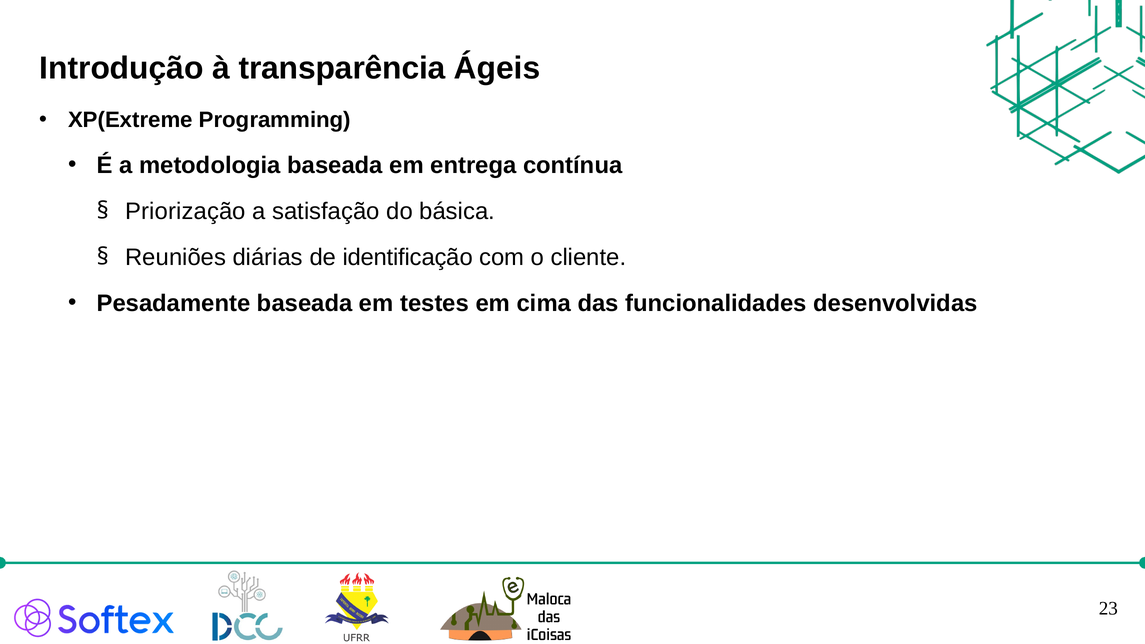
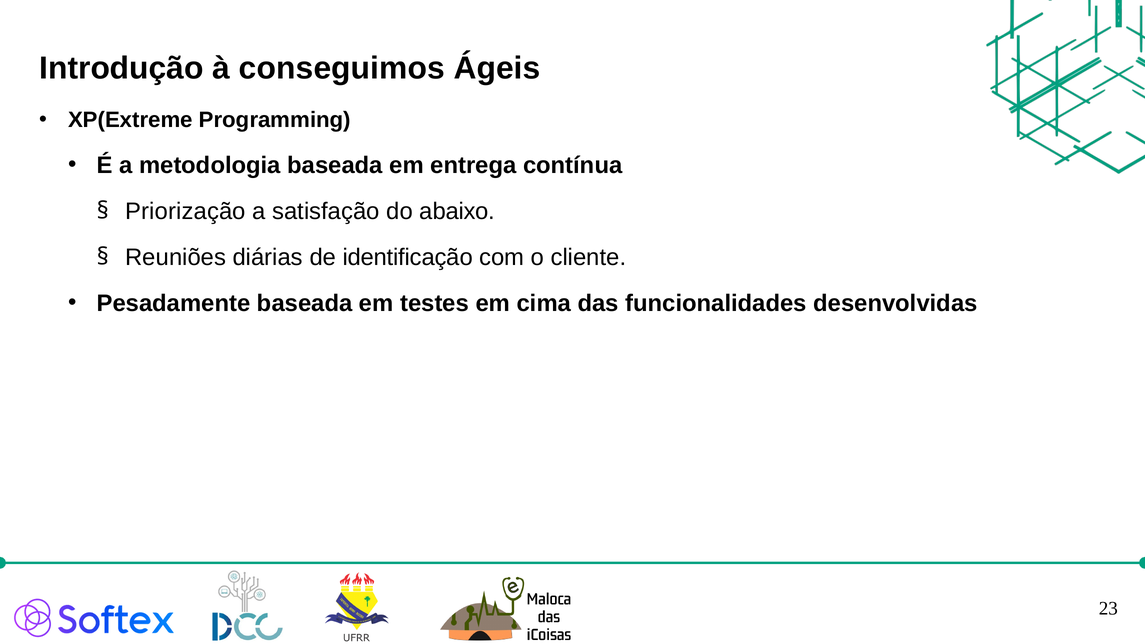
transparência: transparência -> conseguimos
básica: básica -> abaixo
